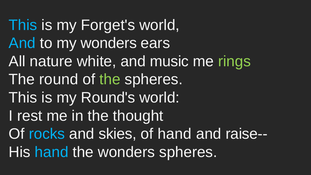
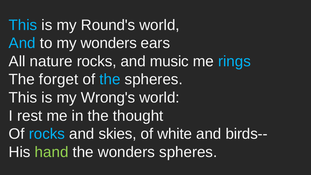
Forget's: Forget's -> Round's
nature white: white -> rocks
rings colour: light green -> light blue
round: round -> forget
the at (110, 79) colour: light green -> light blue
Round's: Round's -> Wrong's
of hand: hand -> white
raise--: raise-- -> birds--
hand at (52, 152) colour: light blue -> light green
